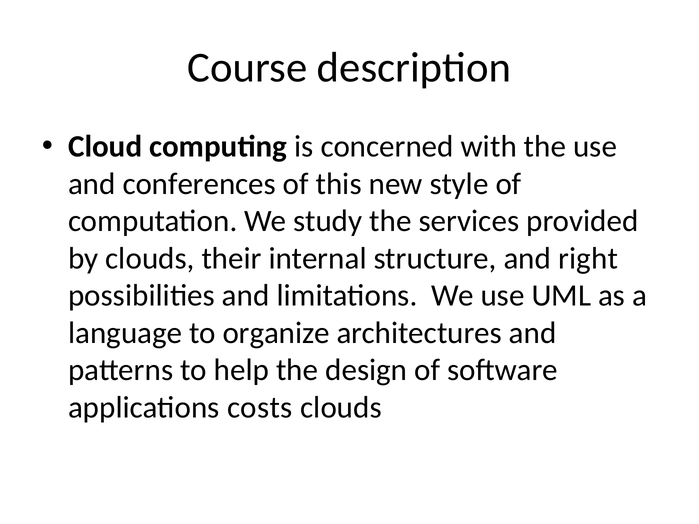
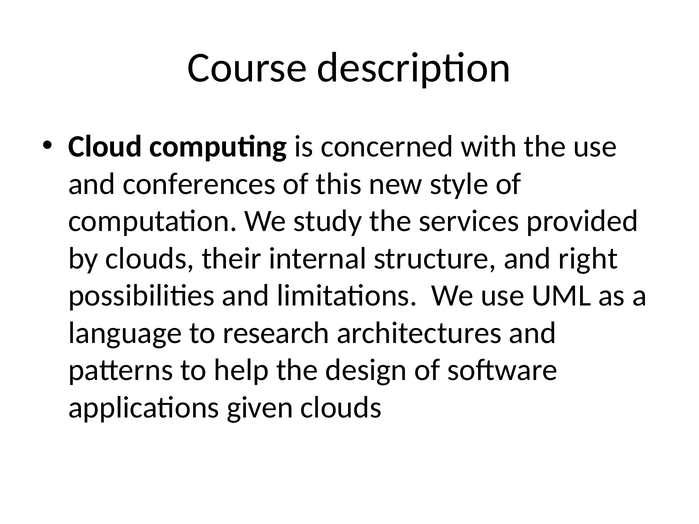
organize: organize -> research
costs: costs -> given
